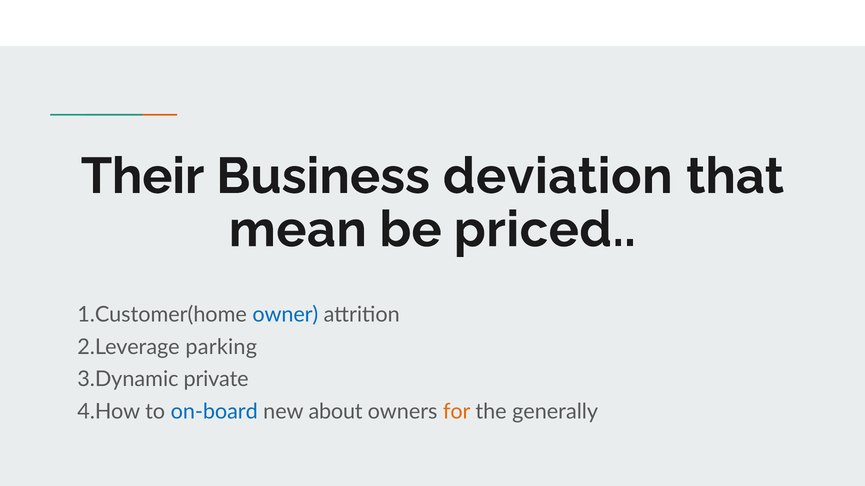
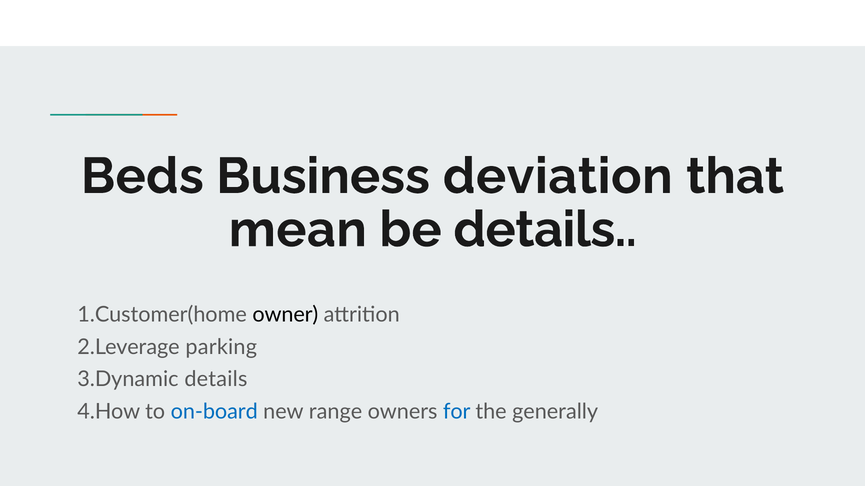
Their: Their -> Beds
be priced: priced -> details
owner colour: blue -> black
private at (216, 380): private -> details
about: about -> range
for colour: orange -> blue
